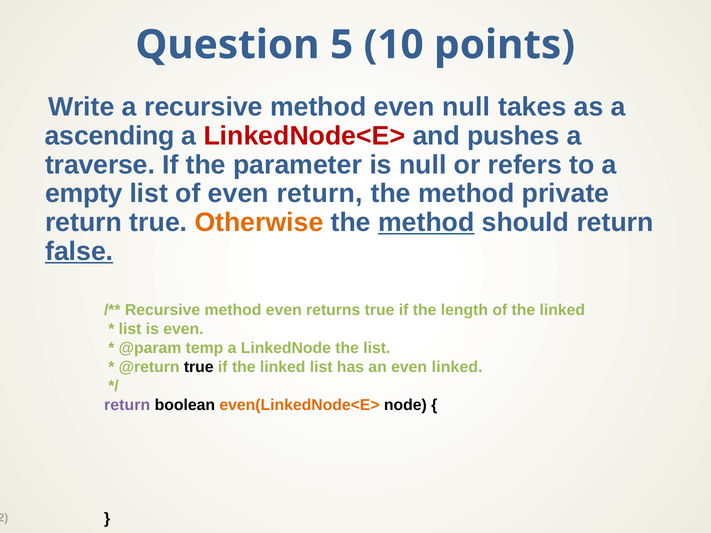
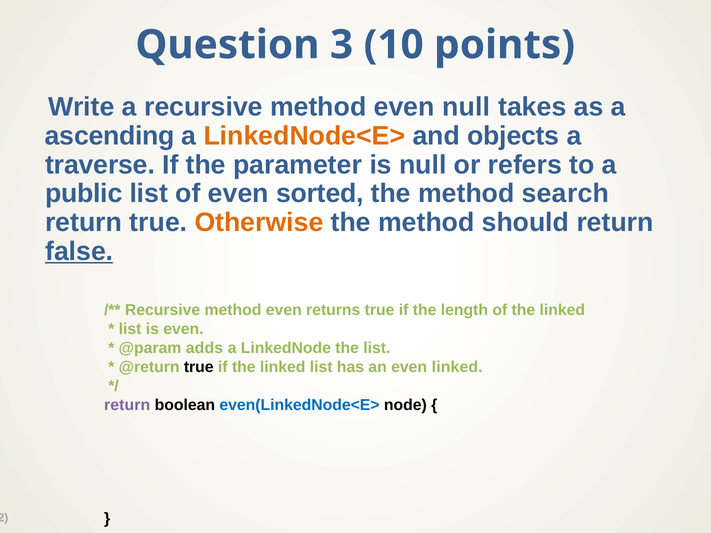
5: 5 -> 3
LinkedNode<E> colour: red -> orange
pushes: pushes -> objects
empty: empty -> public
even return: return -> sorted
private: private -> search
method at (426, 223) underline: present -> none
temp: temp -> adds
even(LinkedNode<E> colour: orange -> blue
